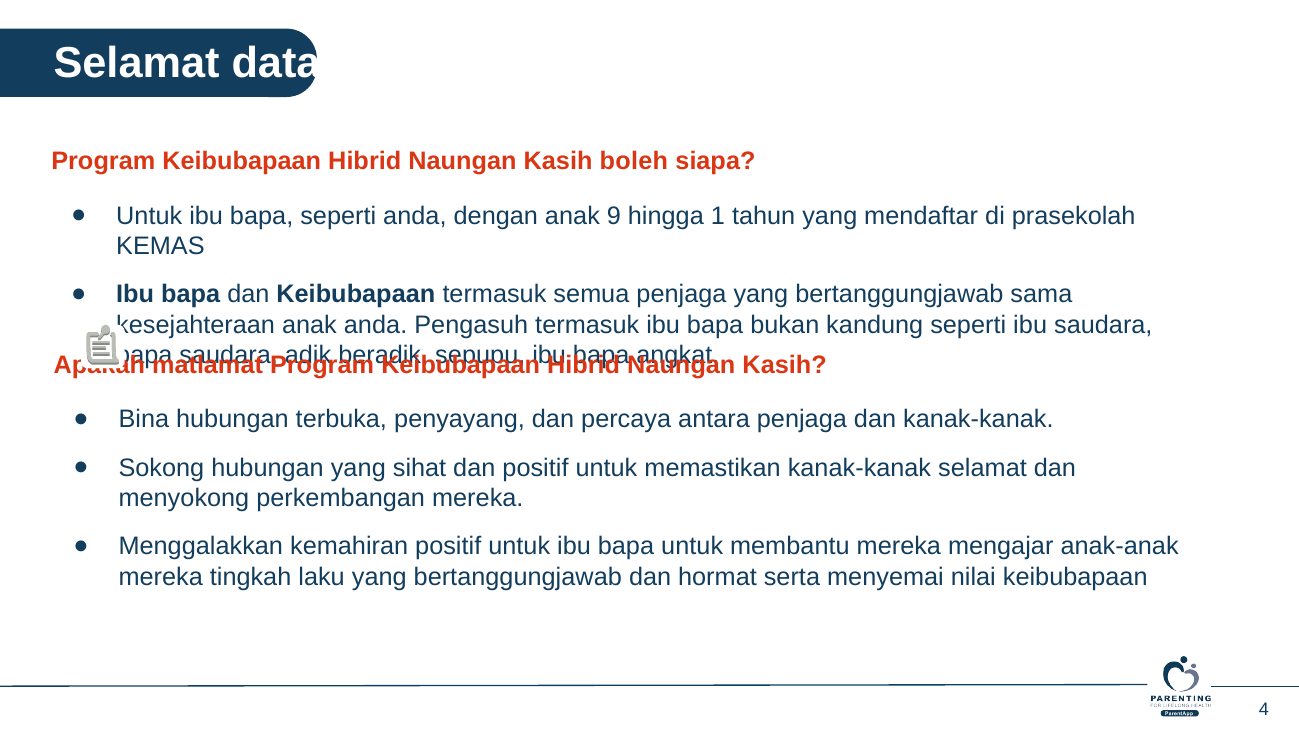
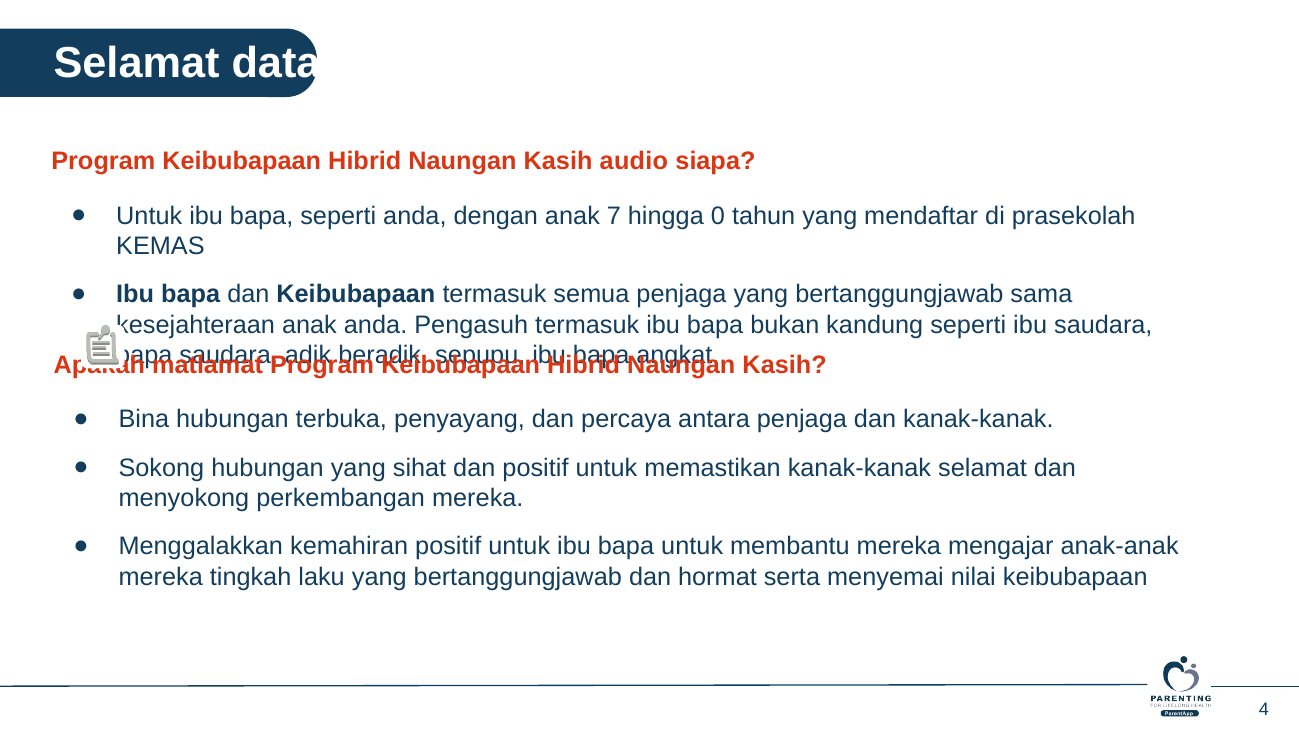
boleh: boleh -> audio
9: 9 -> 7
1: 1 -> 0
